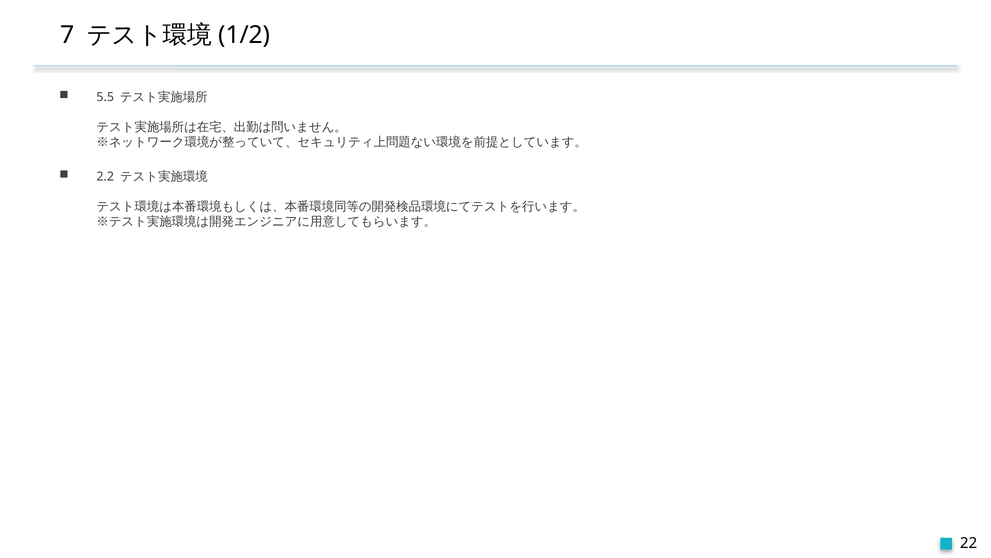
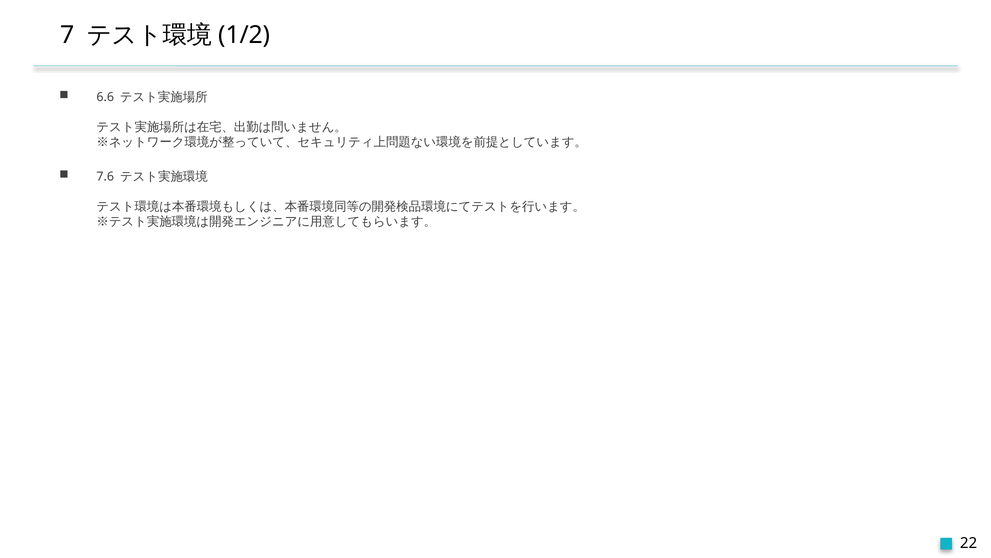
5.5: 5.5 -> 6.6
2.2: 2.2 -> 7.6
